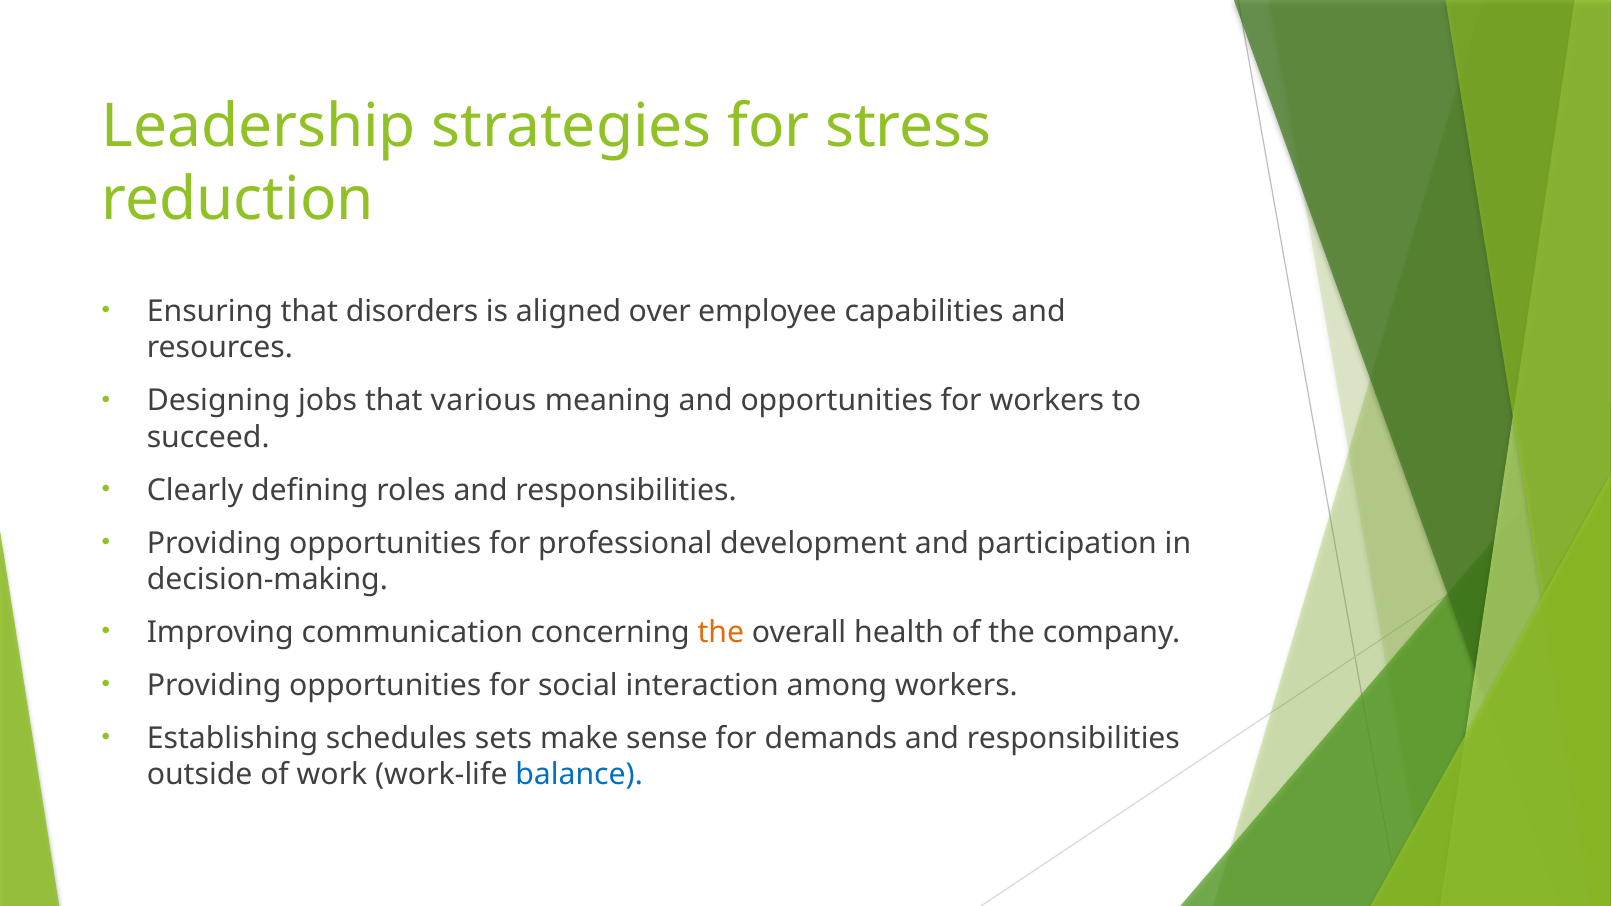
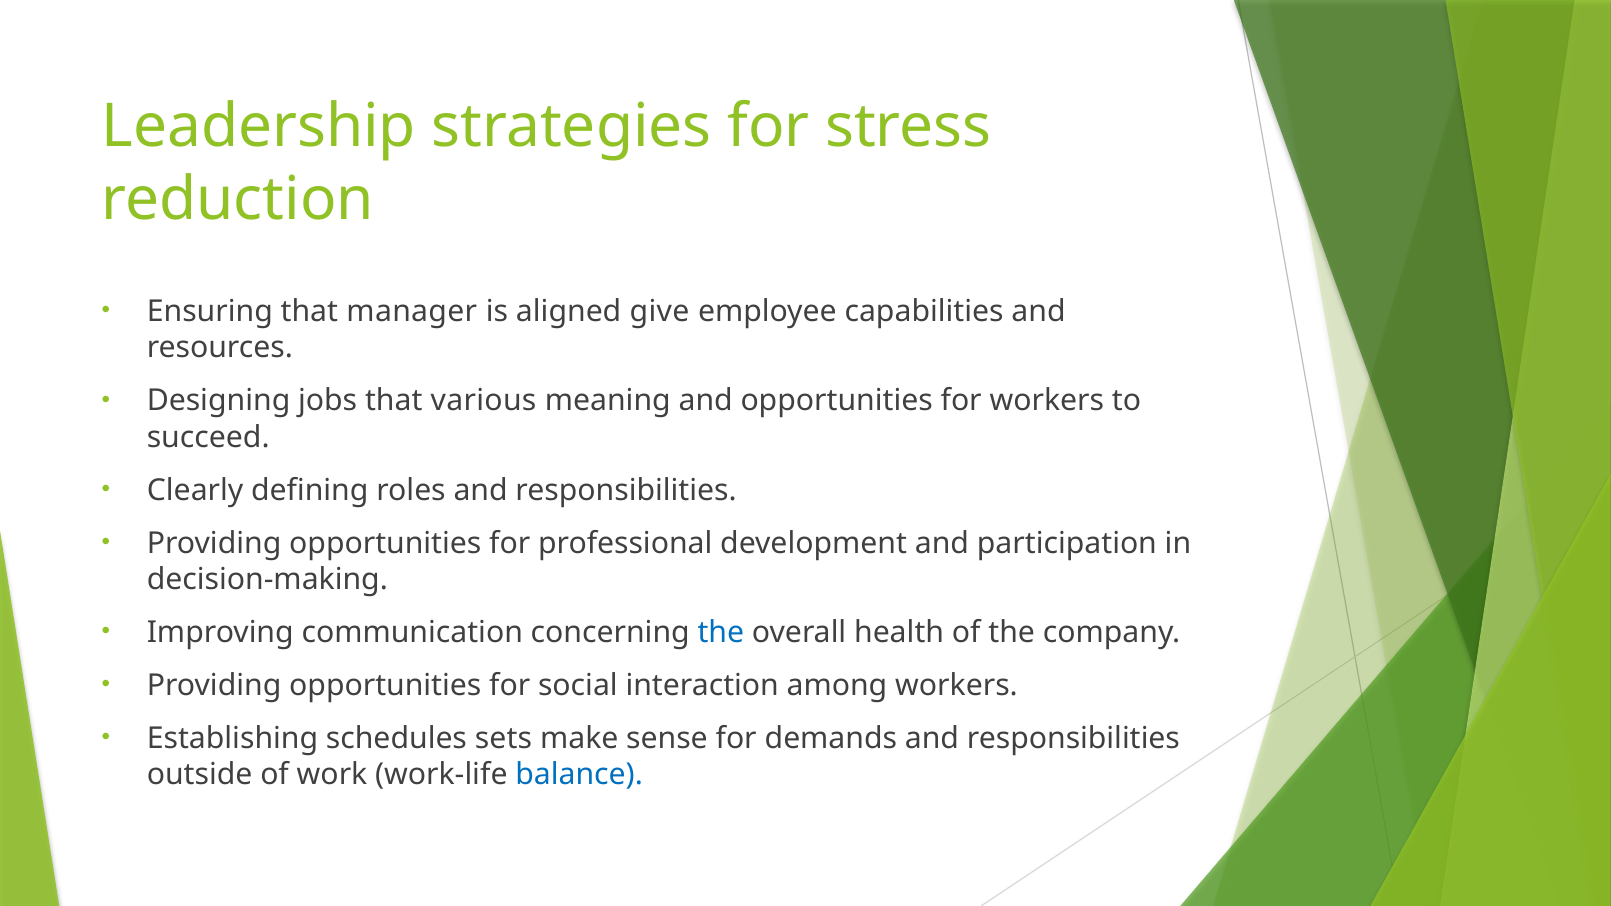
disorders: disorders -> manager
over: over -> give
the at (721, 633) colour: orange -> blue
